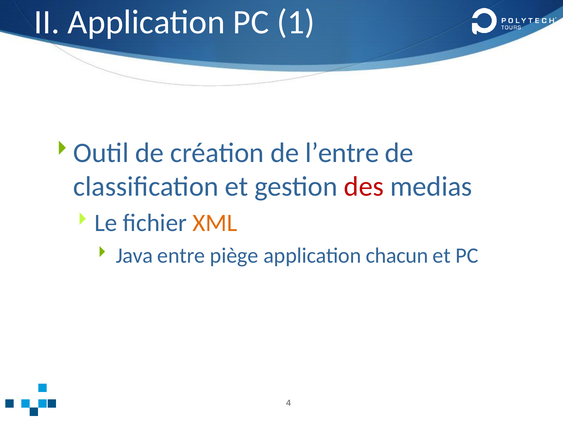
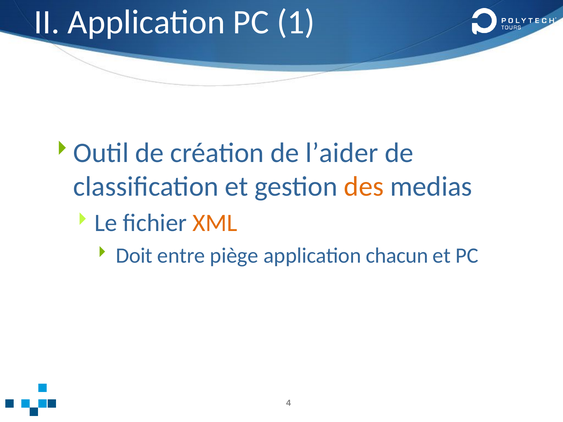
l’entre: l’entre -> l’aider
des colour: red -> orange
Java: Java -> Doit
